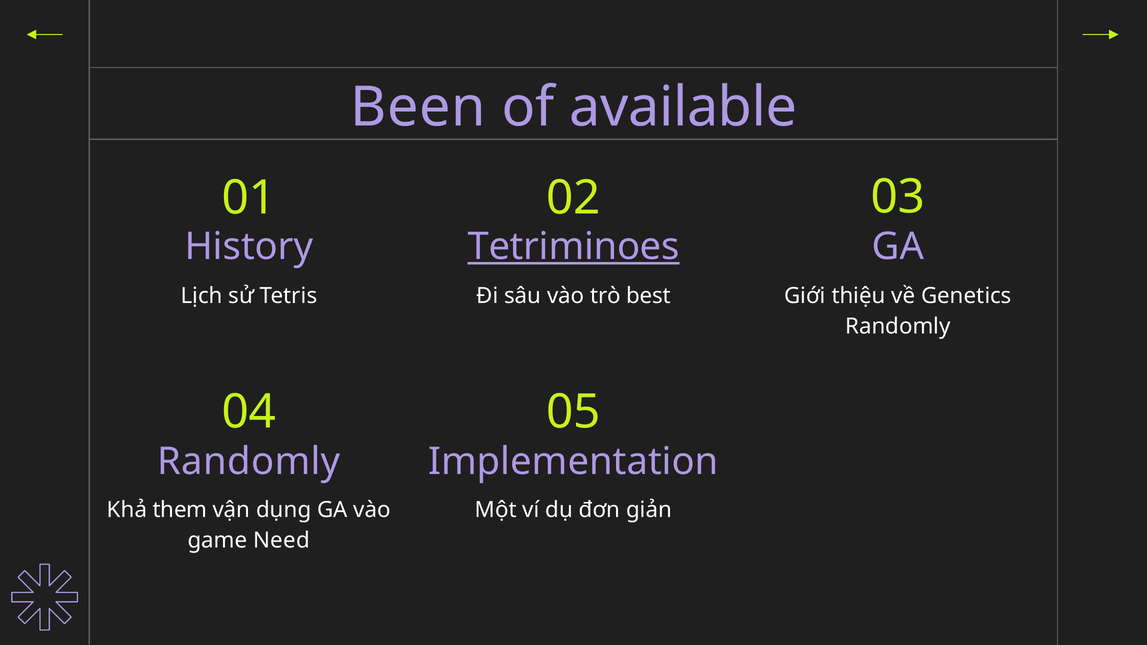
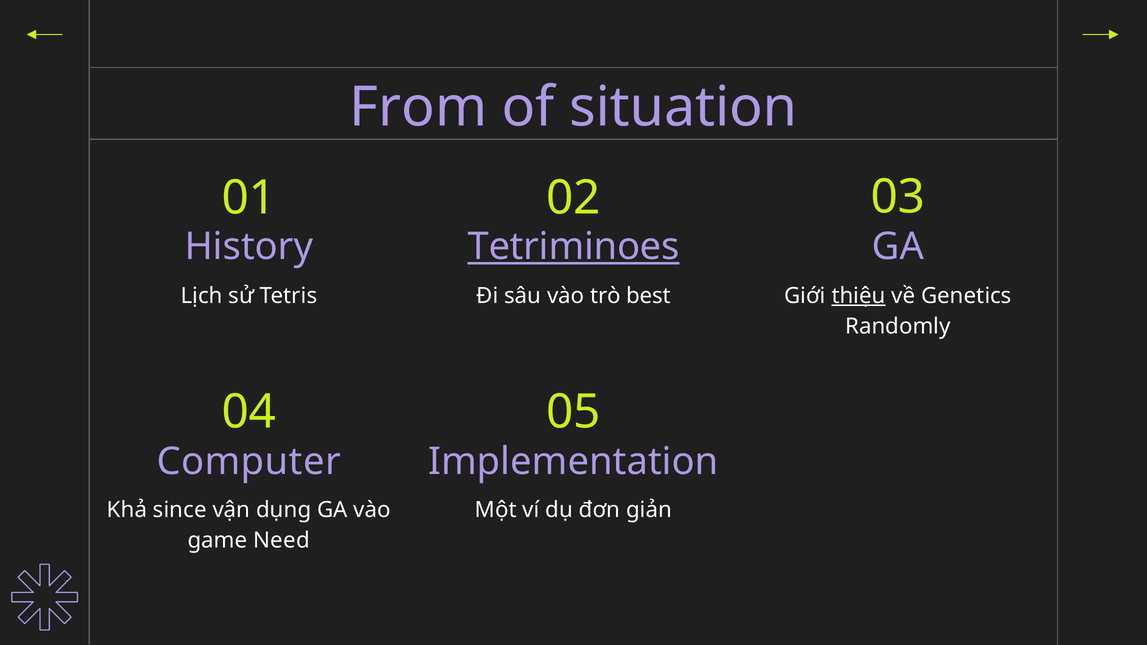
Been: Been -> From
available: available -> situation
thiệu underline: none -> present
Randomly at (249, 462): Randomly -> Computer
them: them -> since
